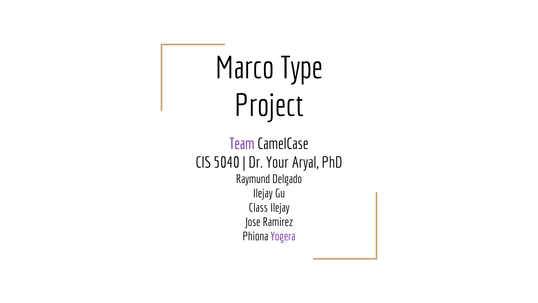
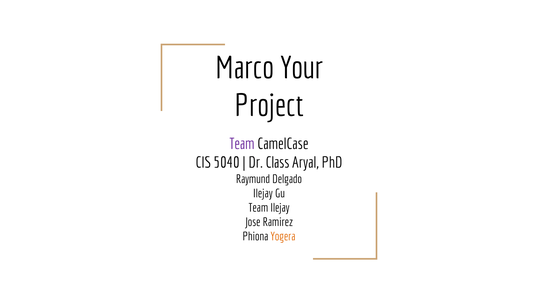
Type: Type -> Your
Your: Your -> Class
Class at (258, 208): Class -> Team
Yogera colour: purple -> orange
